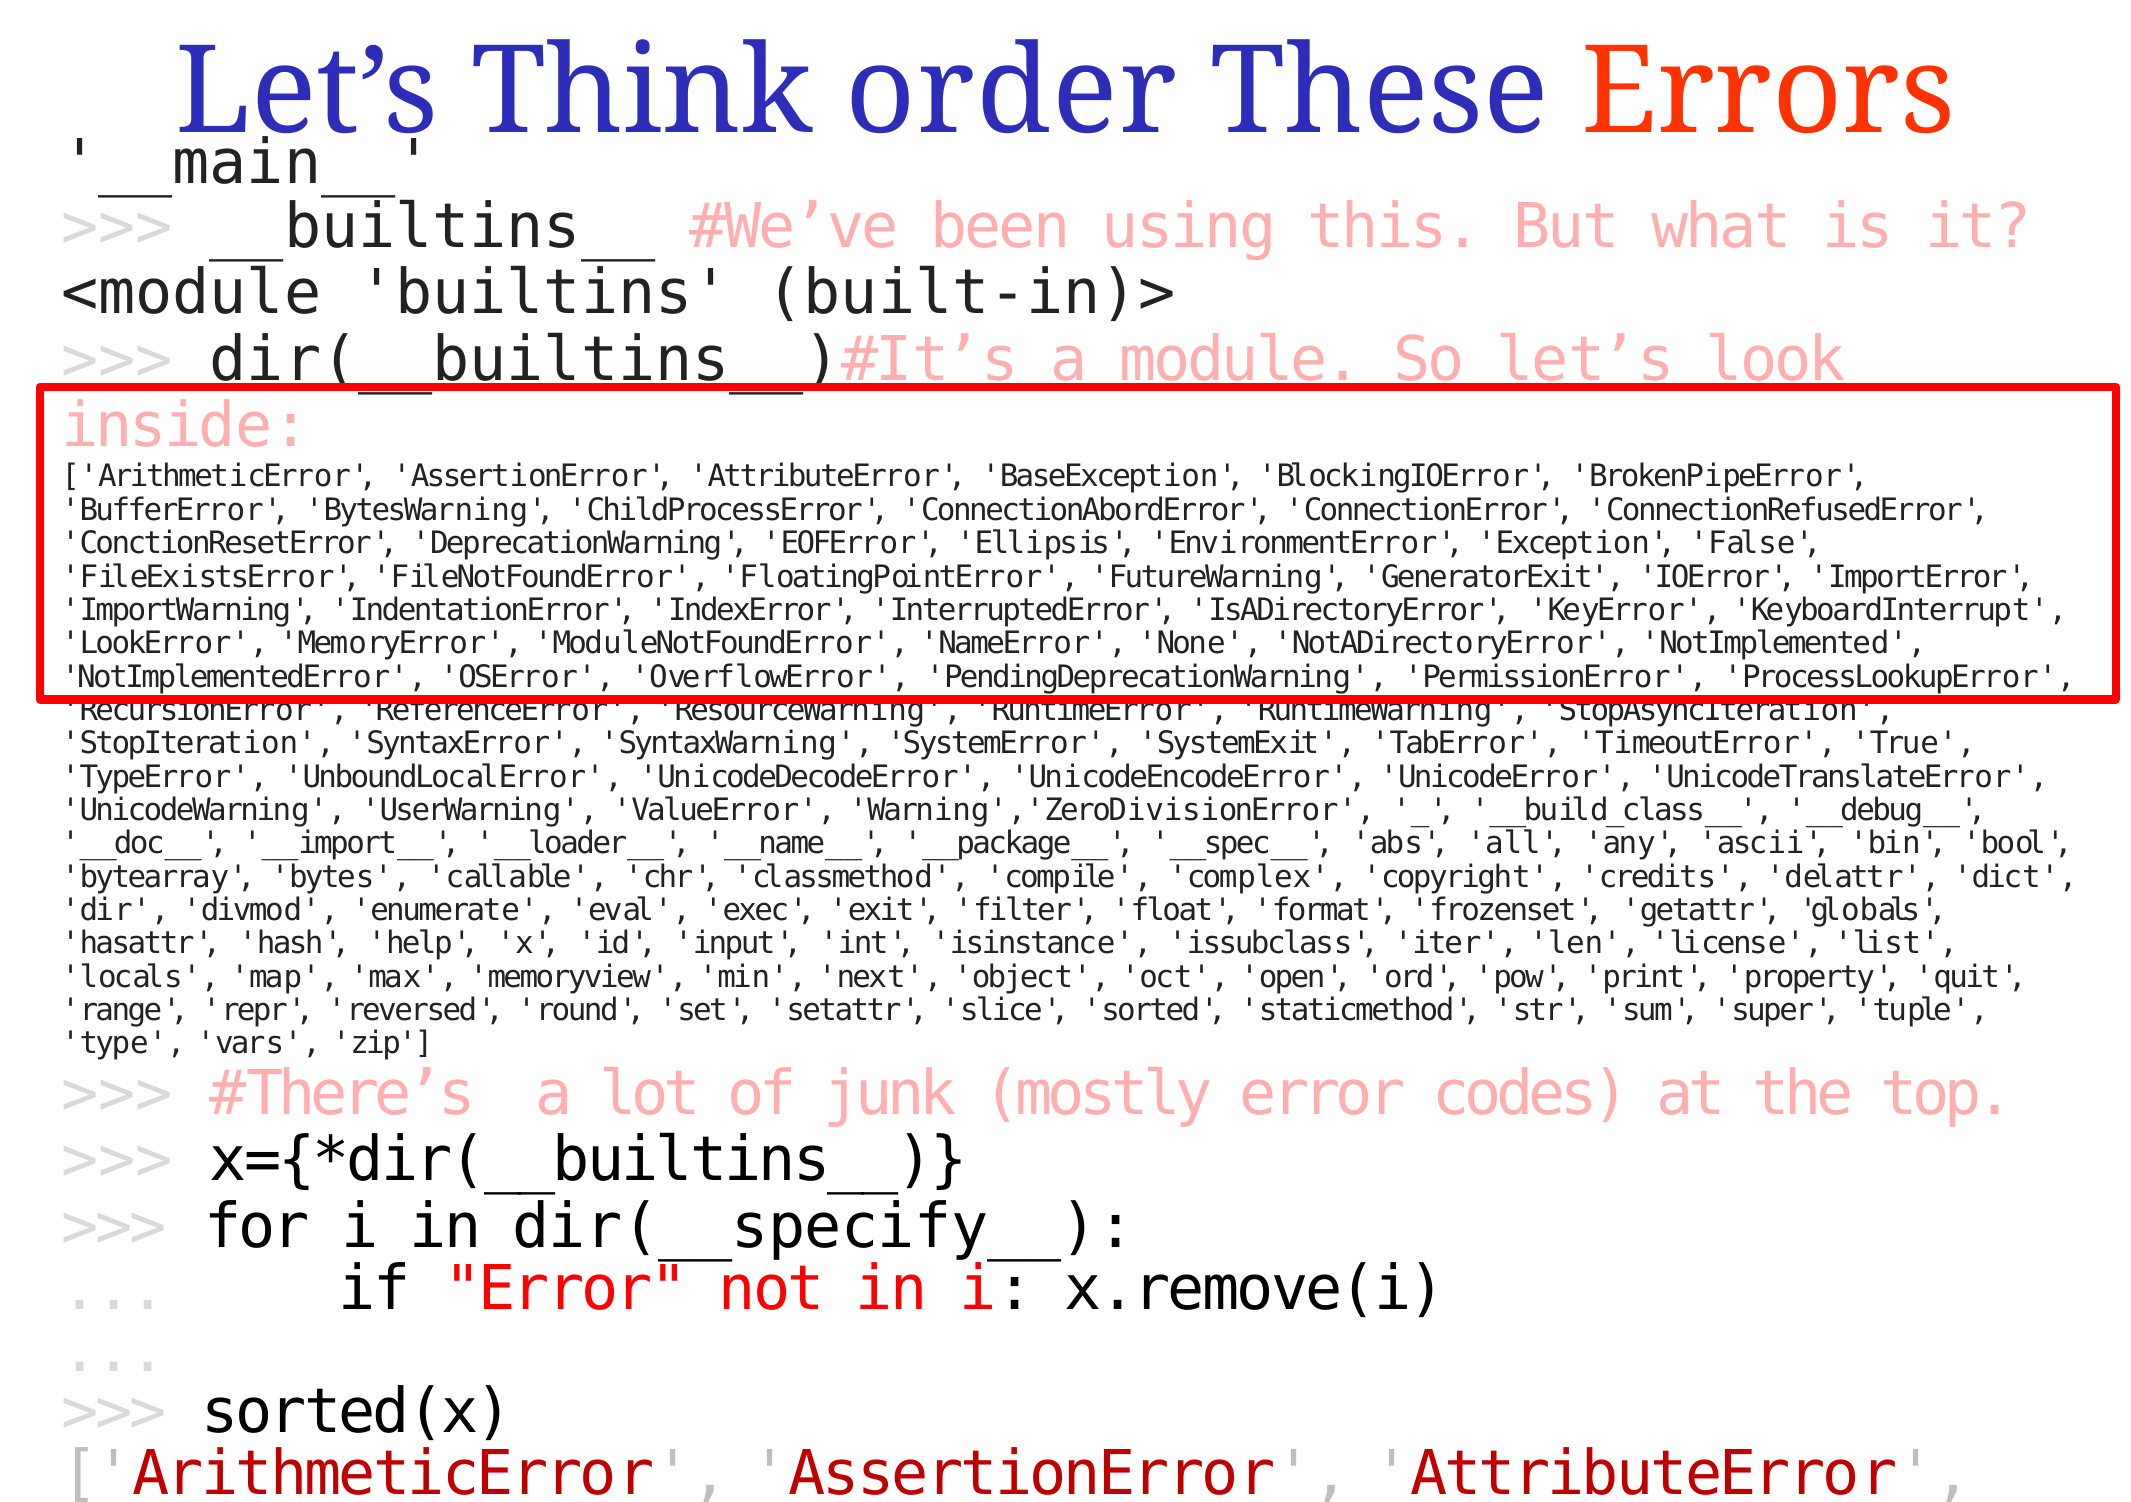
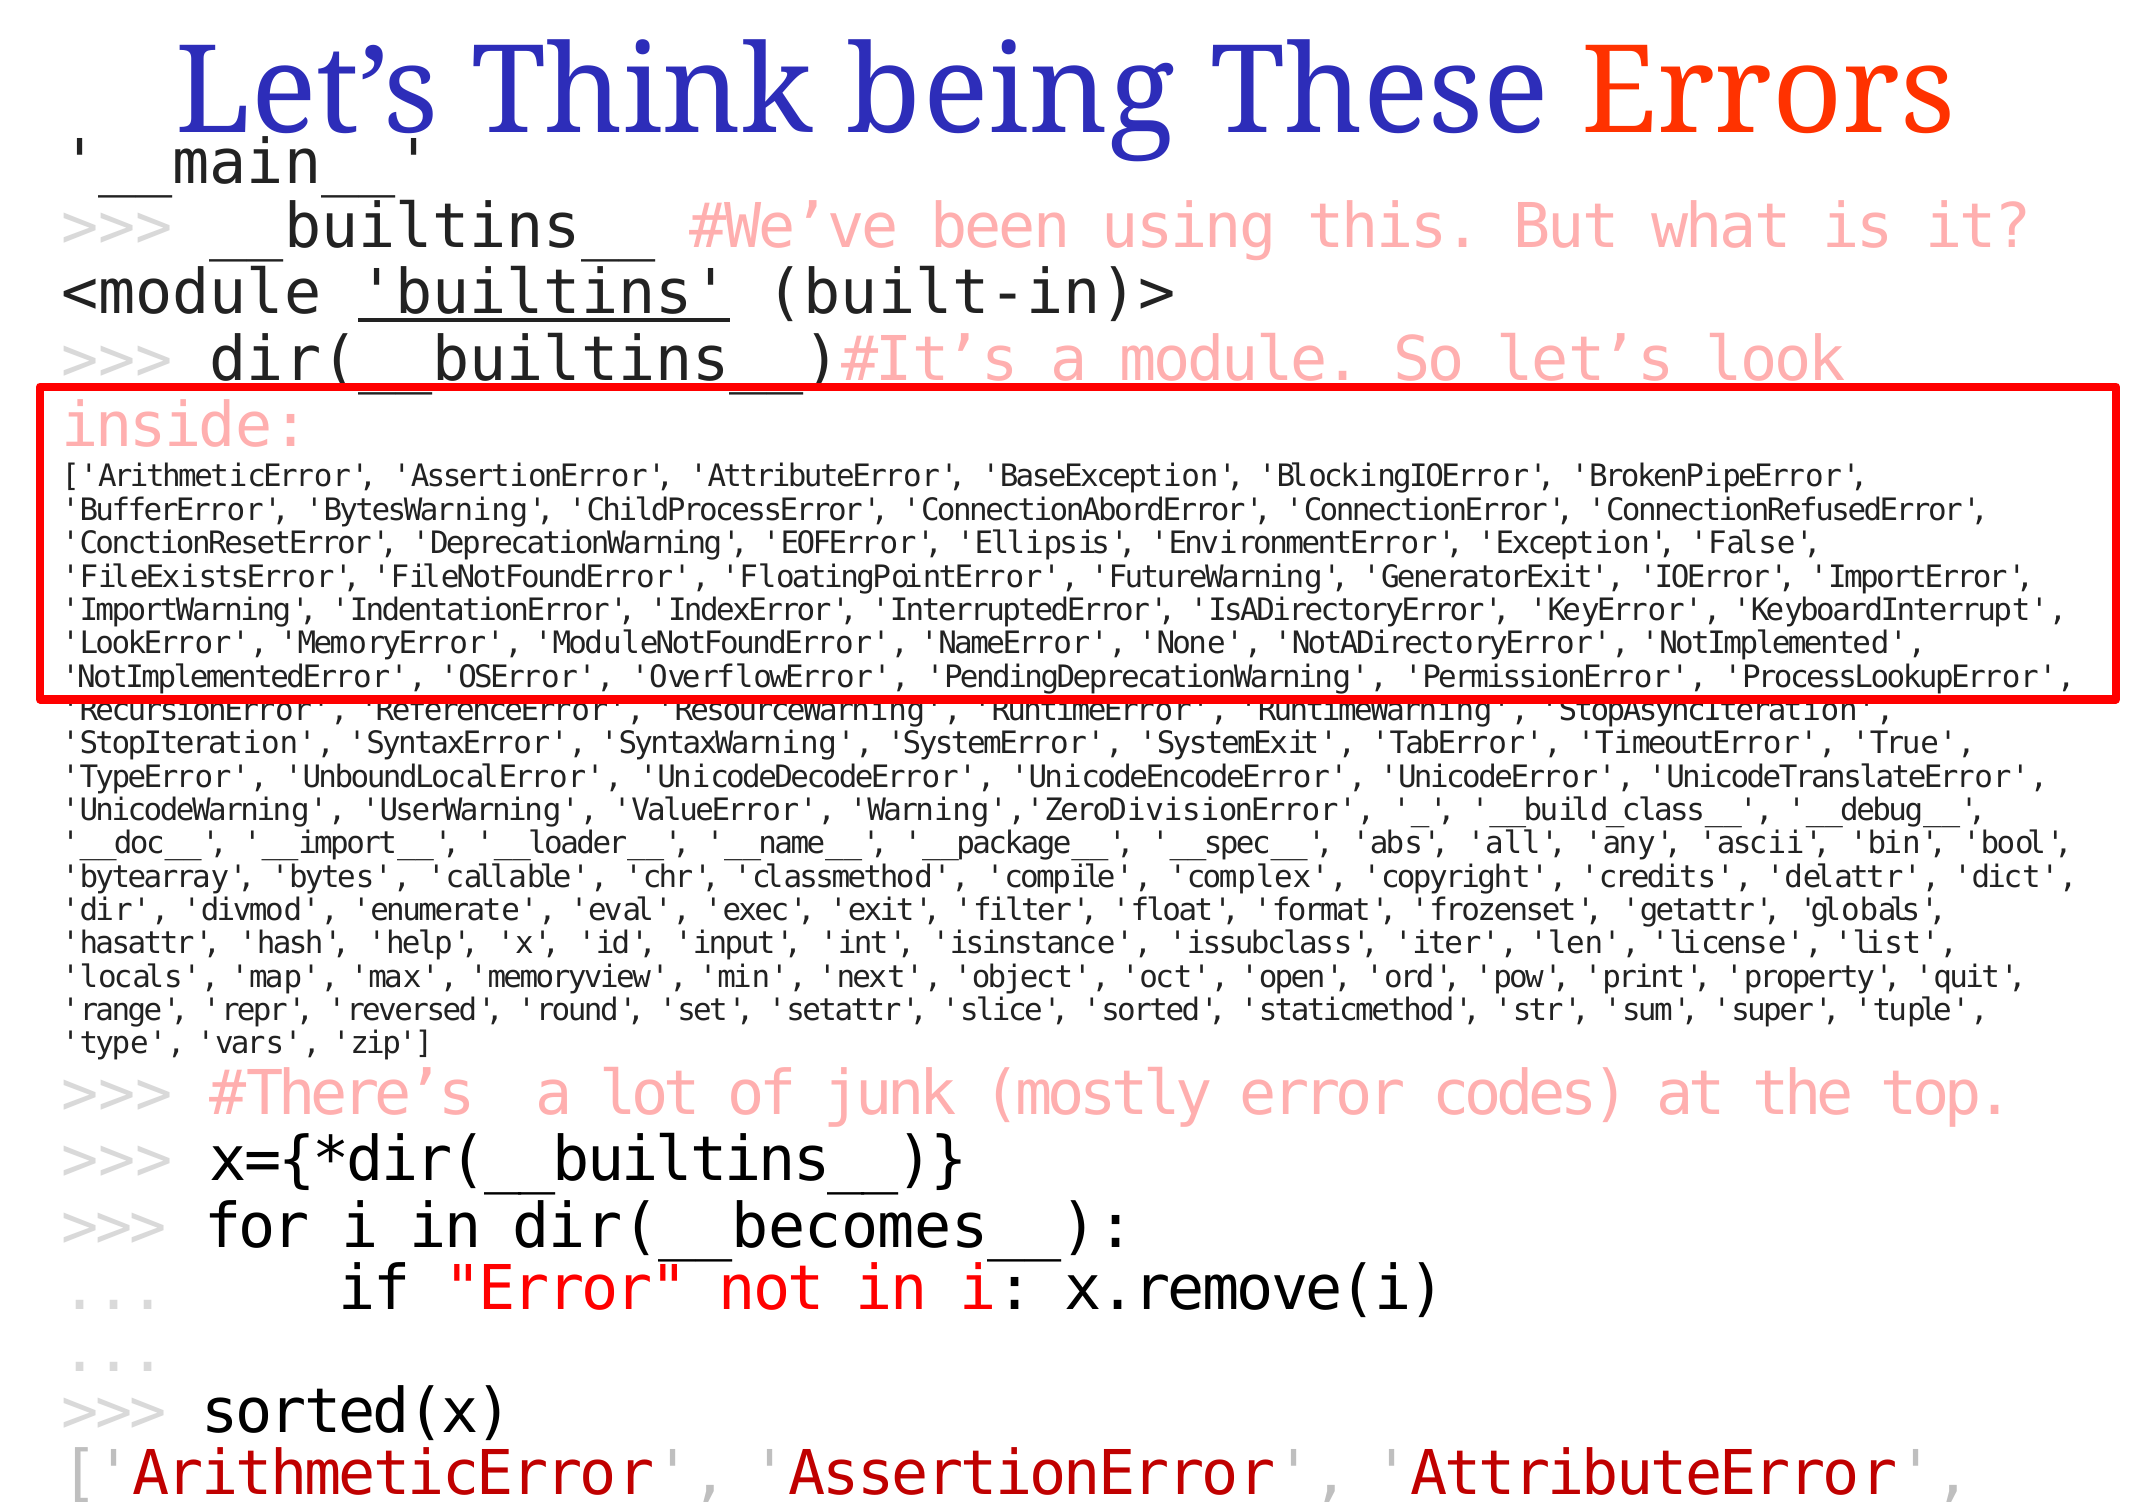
order: order -> being
builtins underline: none -> present
dir(__specify__: dir(__specify__ -> dir(__becomes__
